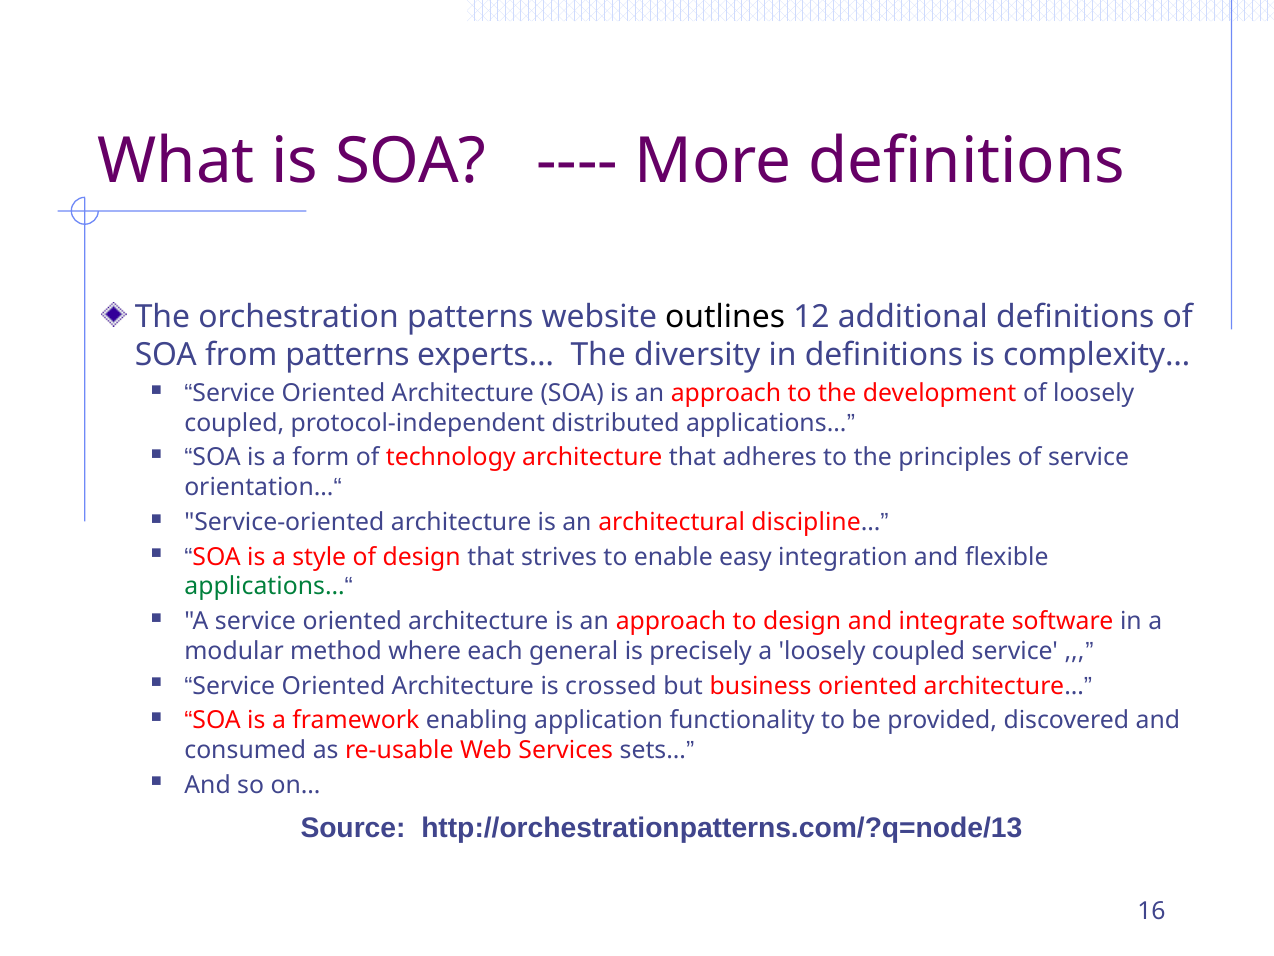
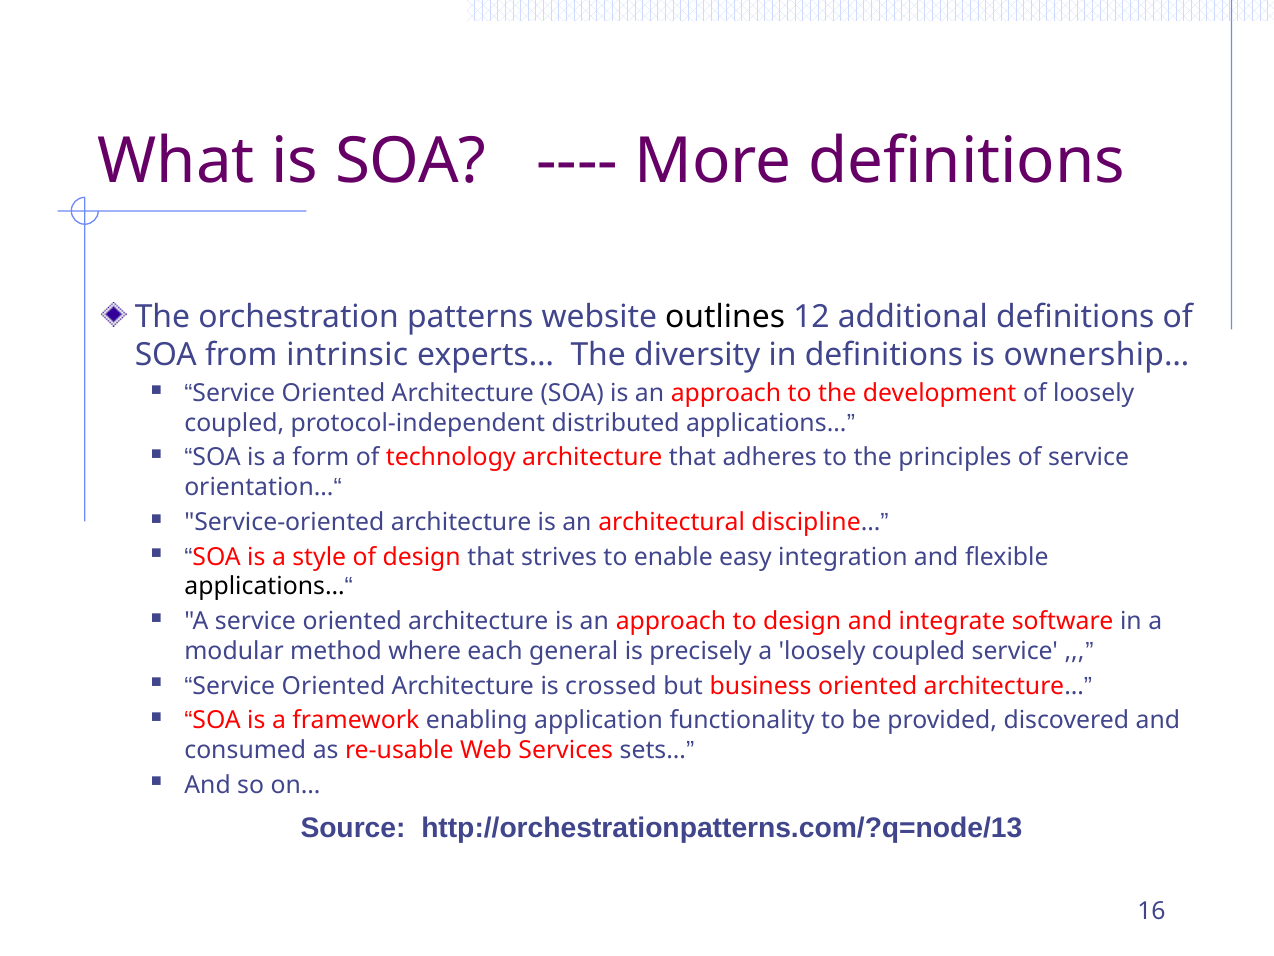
from patterns: patterns -> intrinsic
complexity…: complexity… -> ownership…
applications… at (265, 586) colour: green -> black
